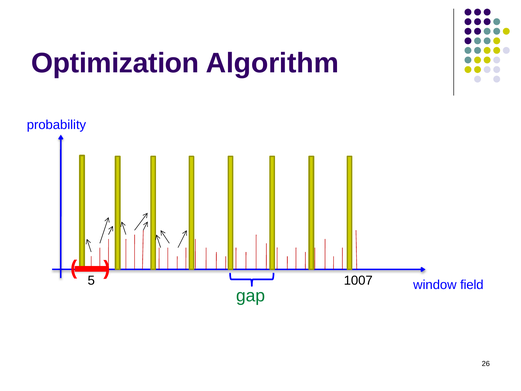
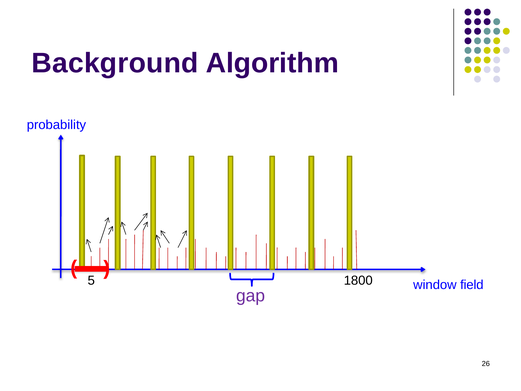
Optimization: Optimization -> Background
1007: 1007 -> 1800
gap colour: green -> purple
